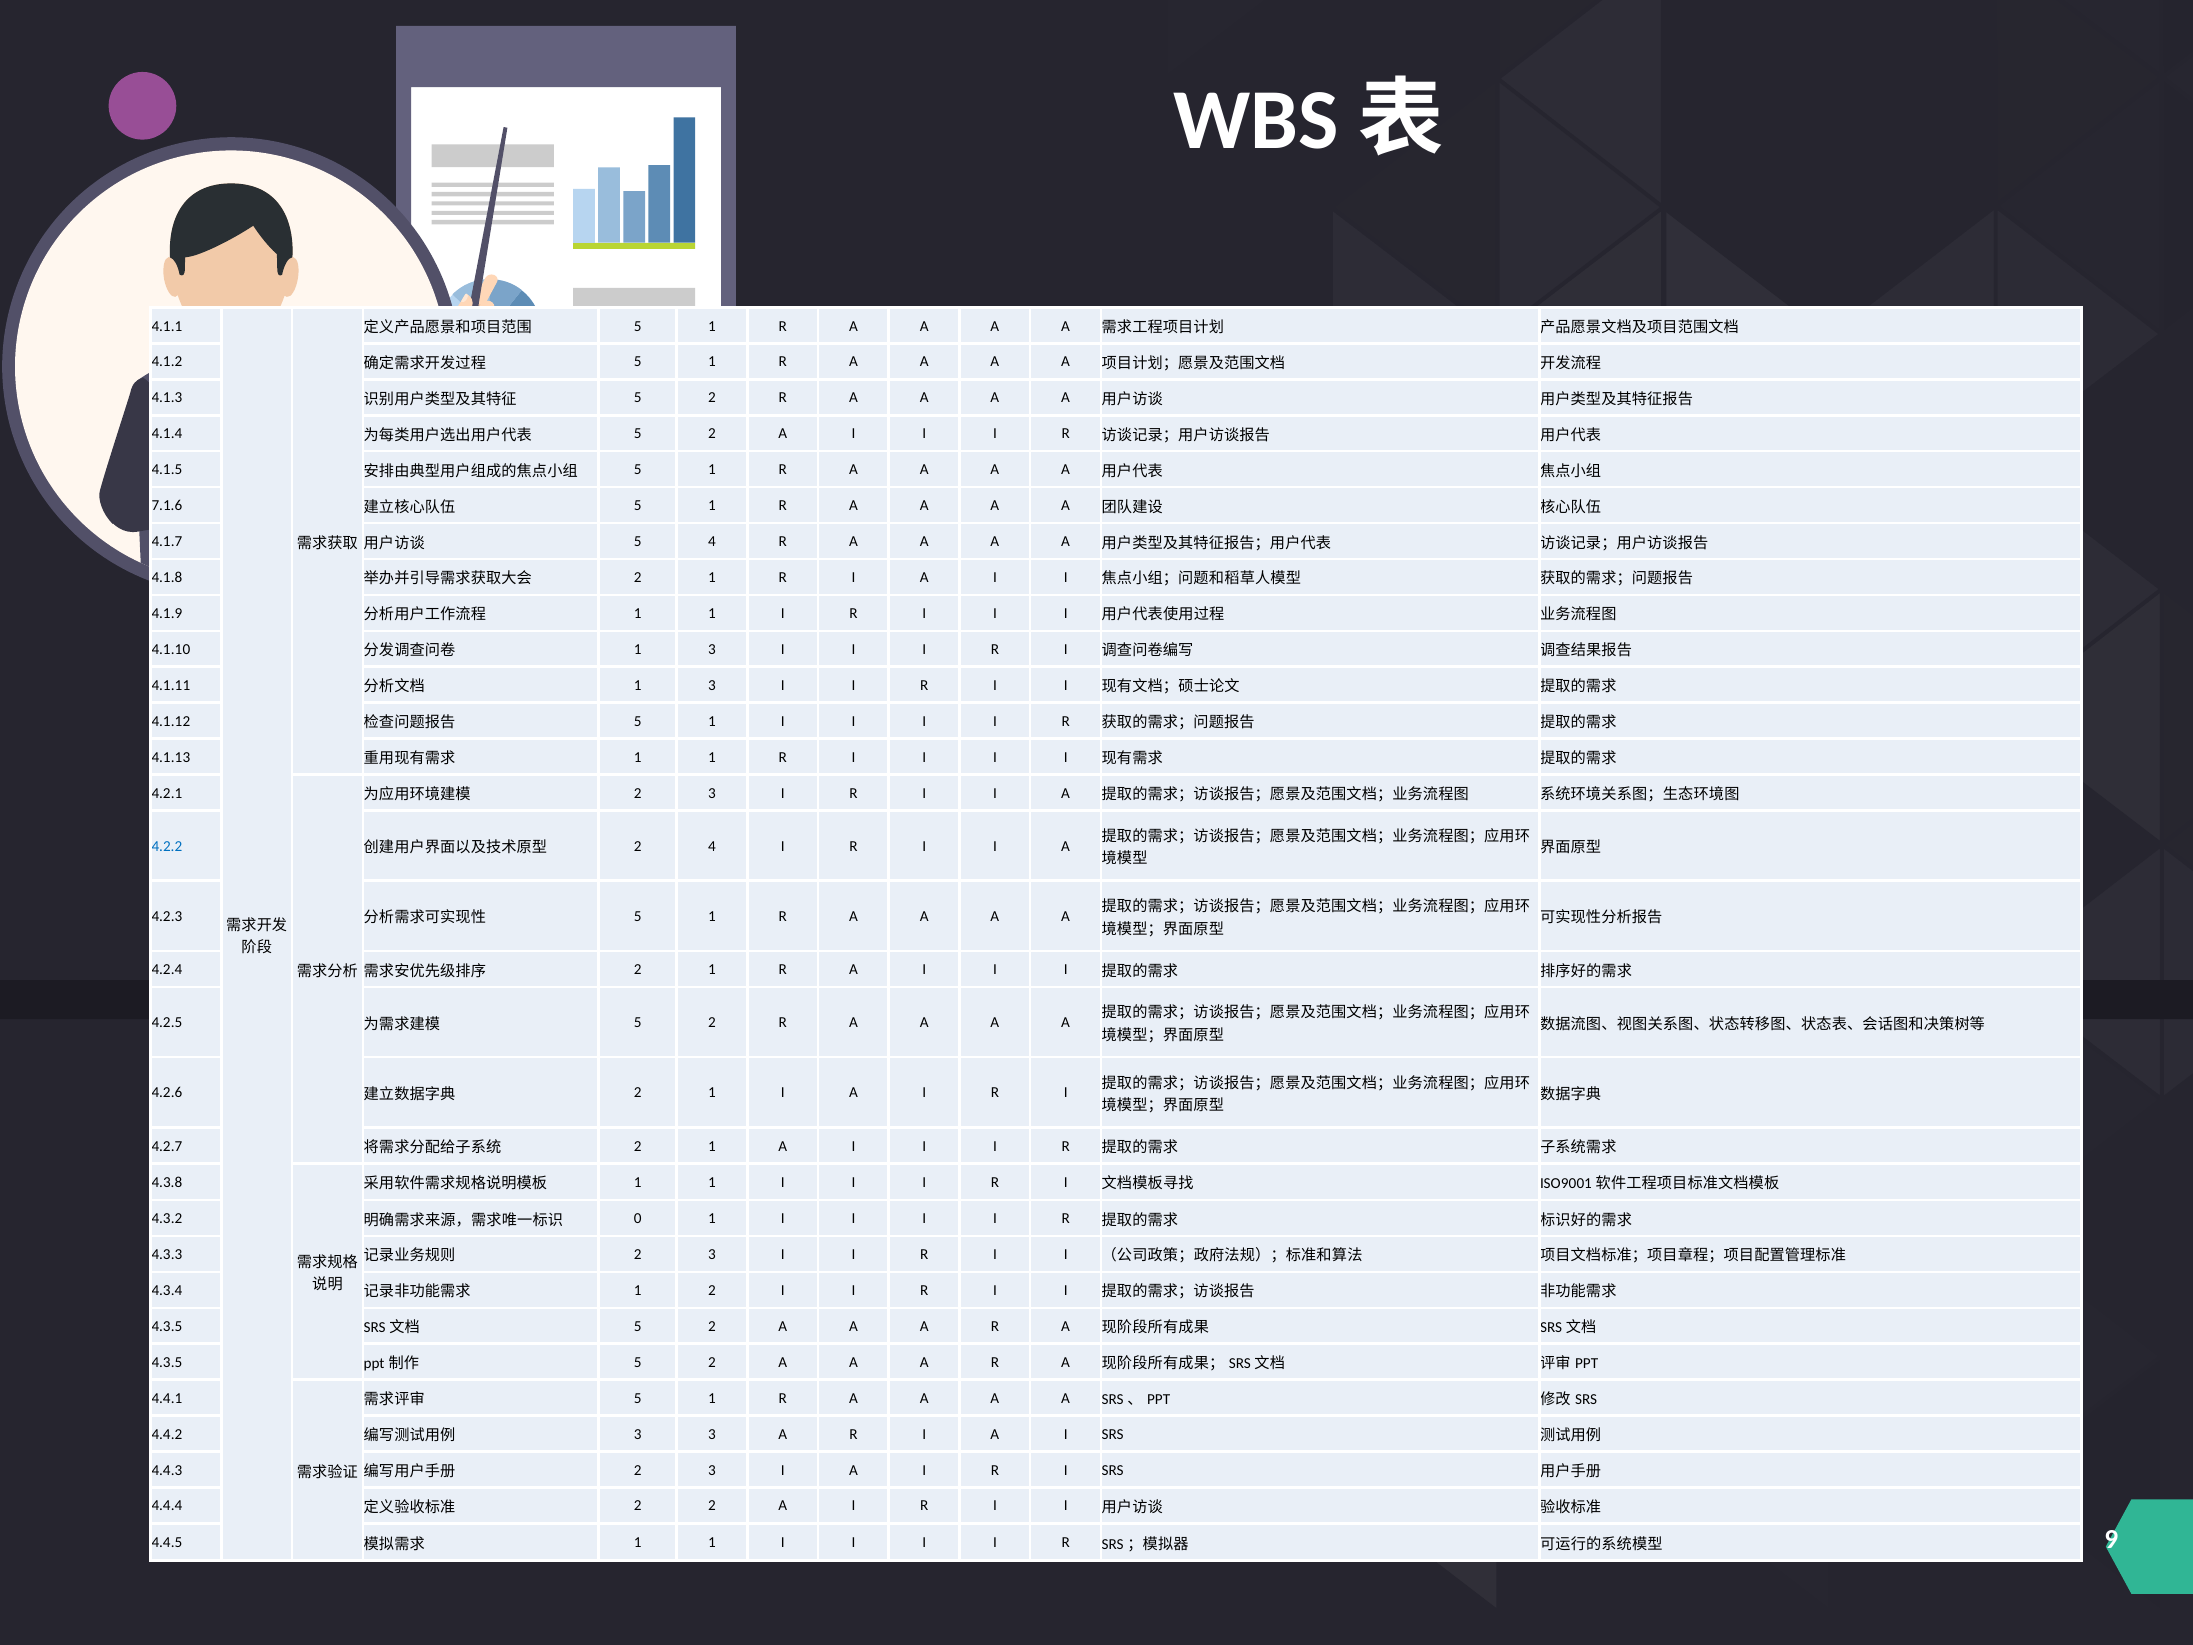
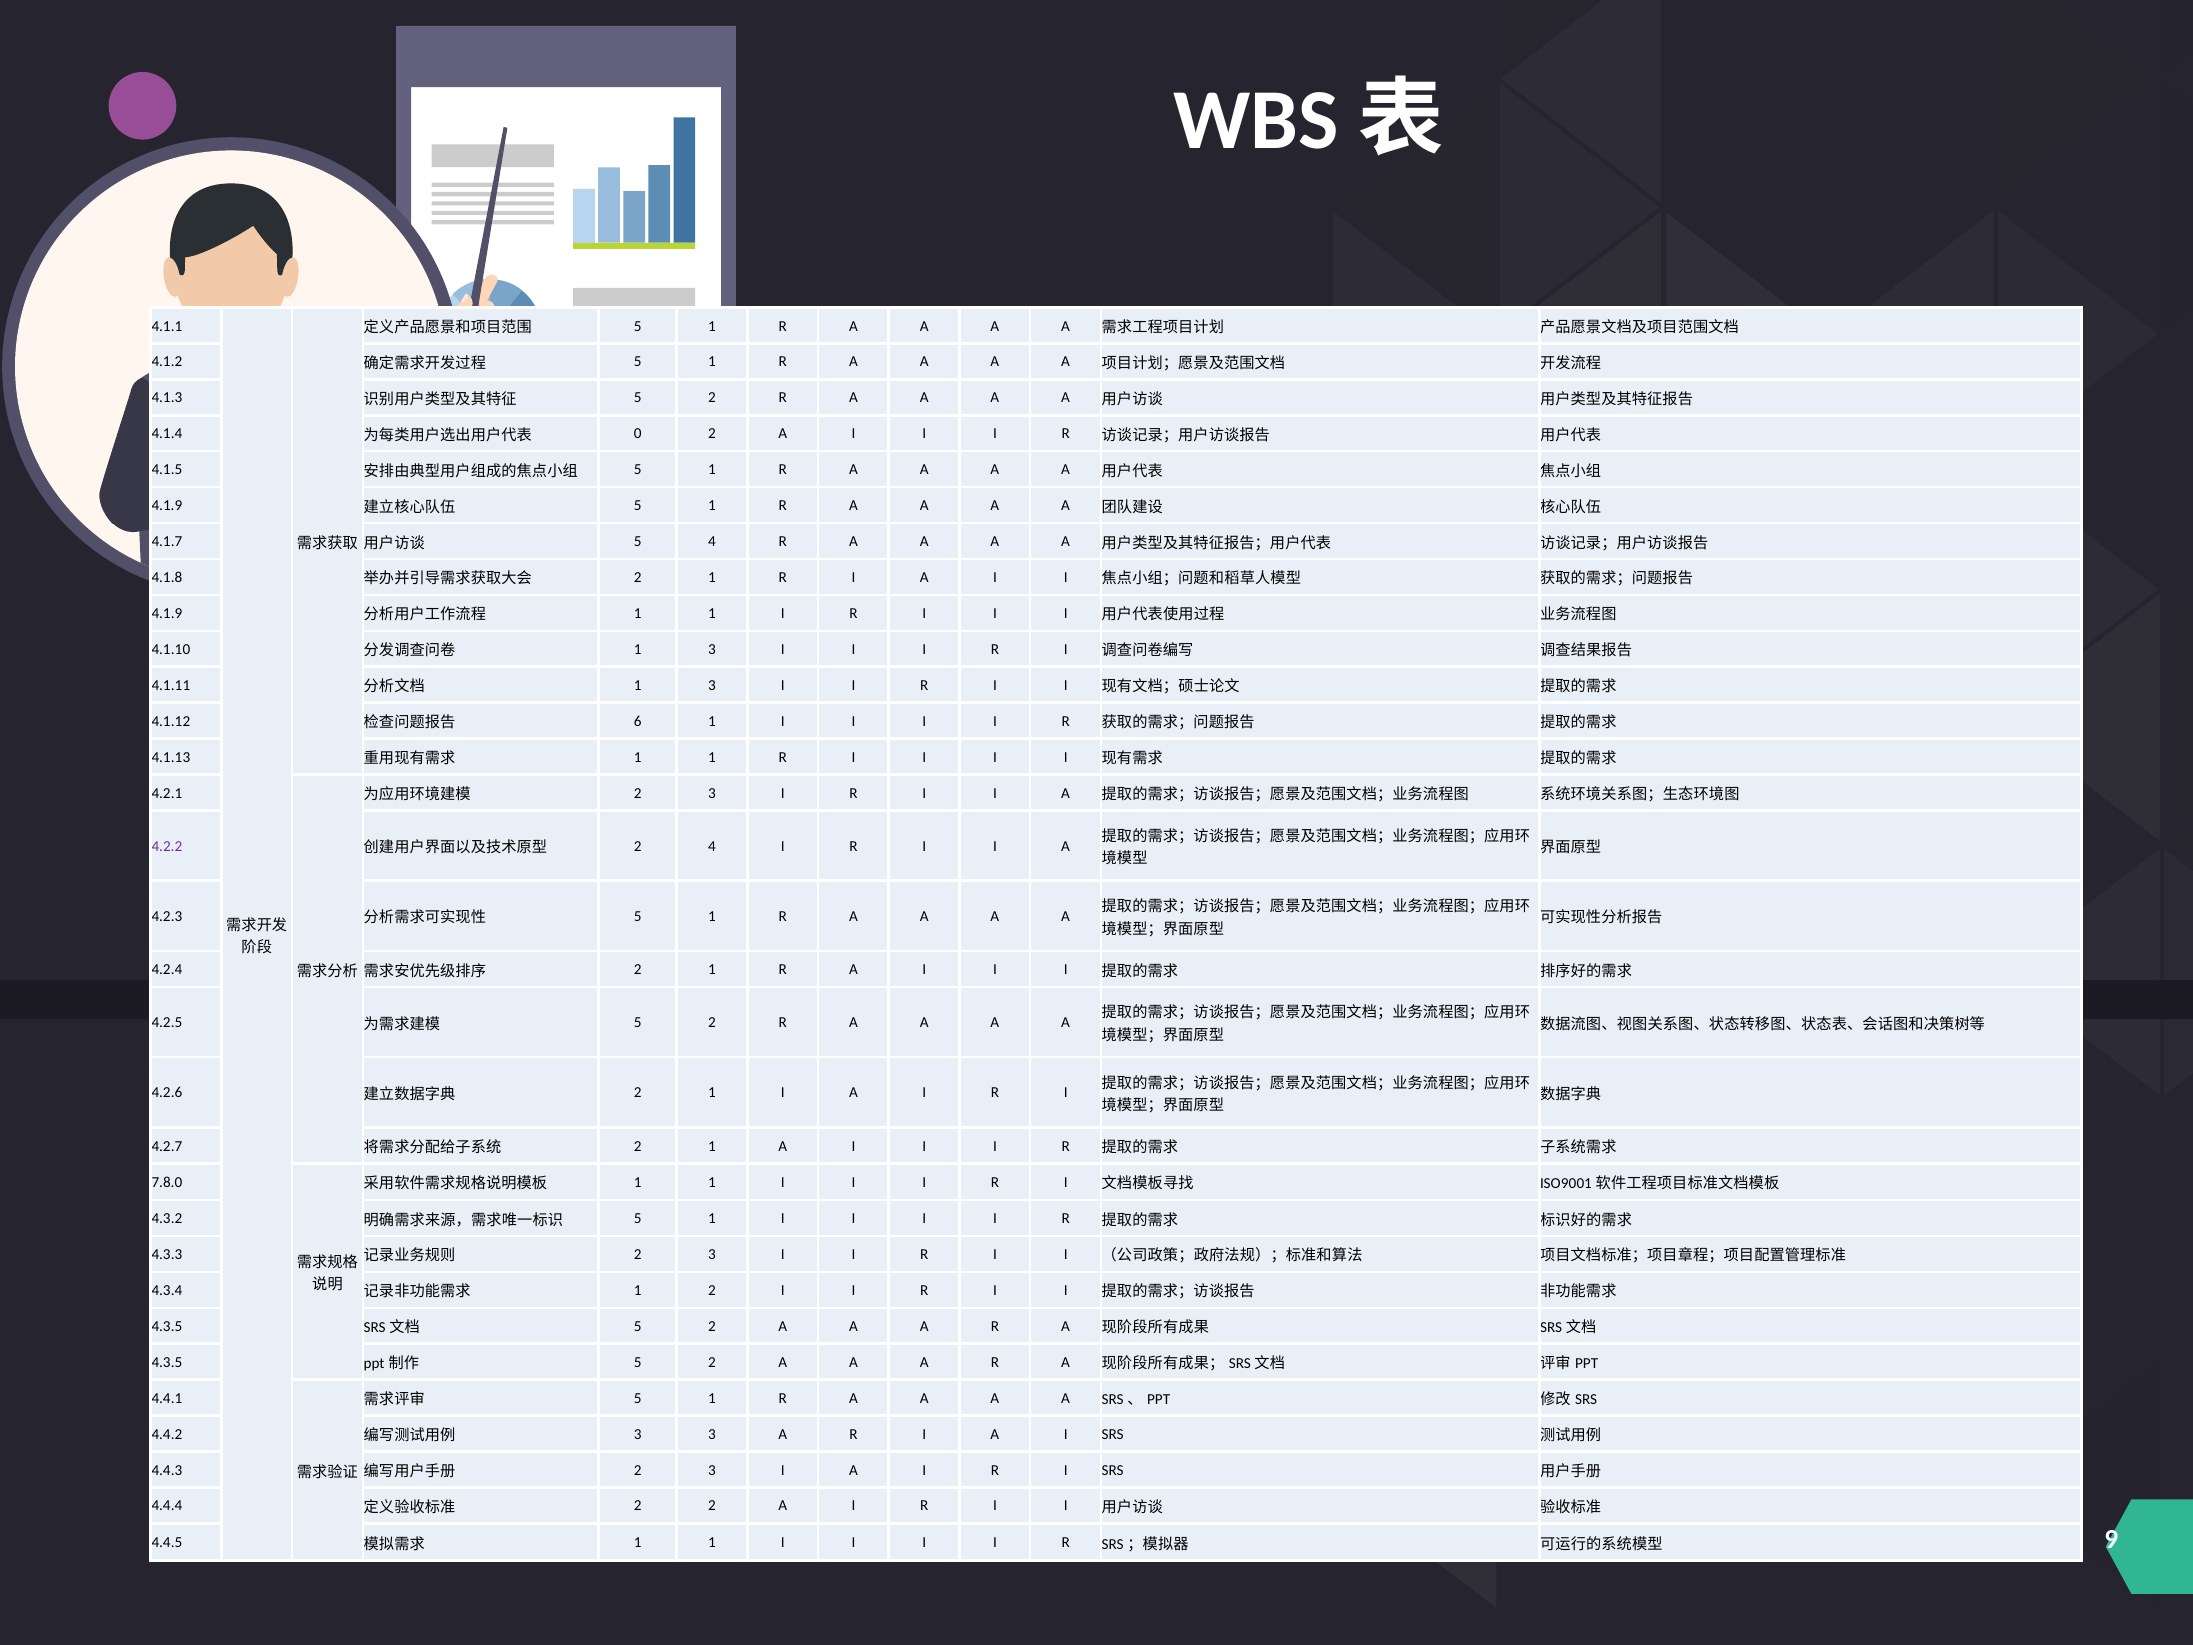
5 at (638, 434): 5 -> 0
7.1.6 at (167, 506): 7.1.6 -> 4.1.9
5 at (638, 721): 5 -> 6
4.2.2 colour: blue -> purple
4.3.8: 4.3.8 -> 7.8.0
0 at (638, 1218): 0 -> 5
